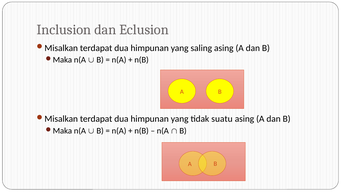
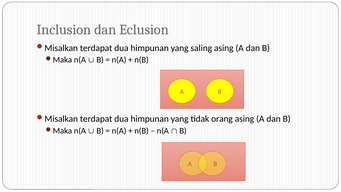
suatu: suatu -> orang
